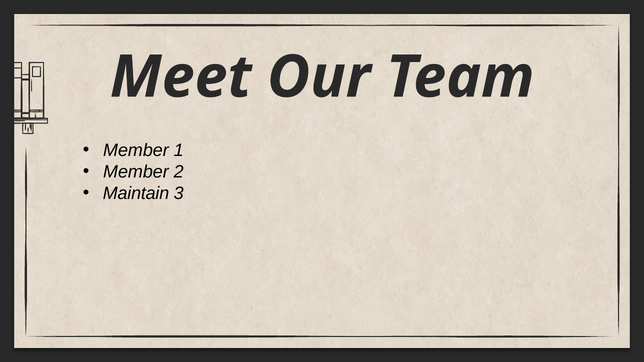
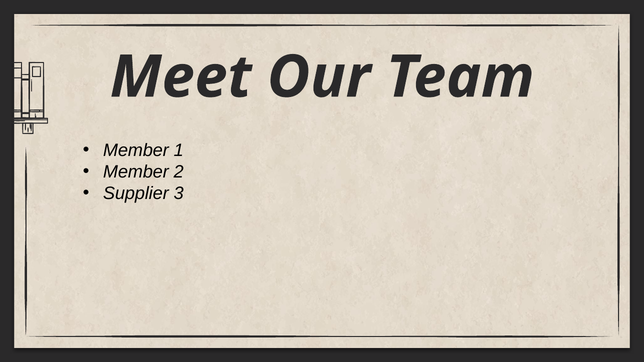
Maintain: Maintain -> Supplier
